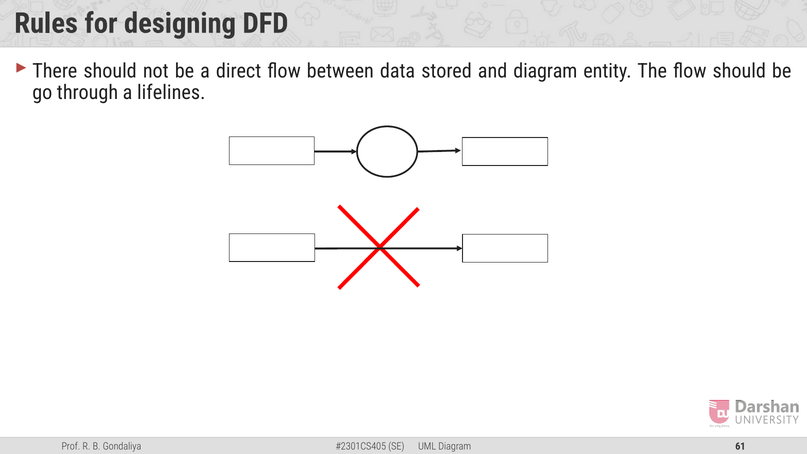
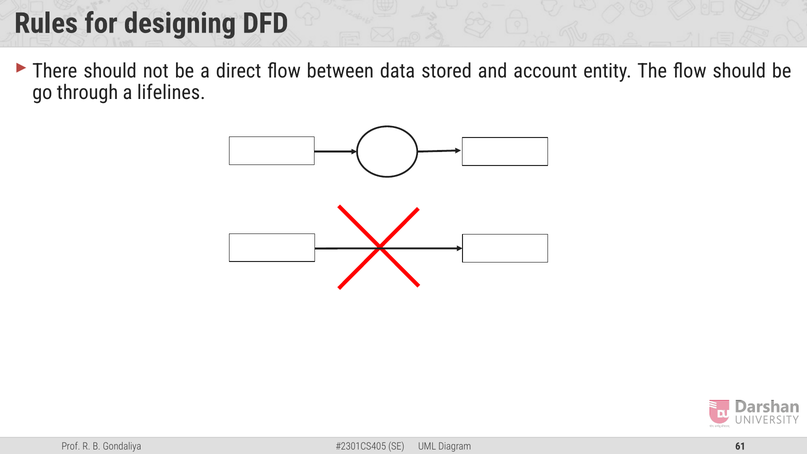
and diagram: diagram -> account
